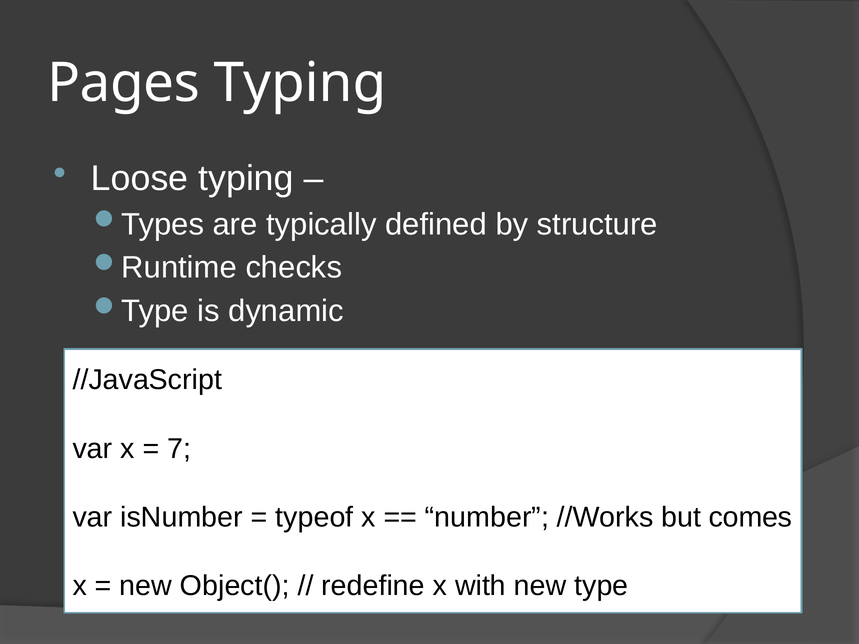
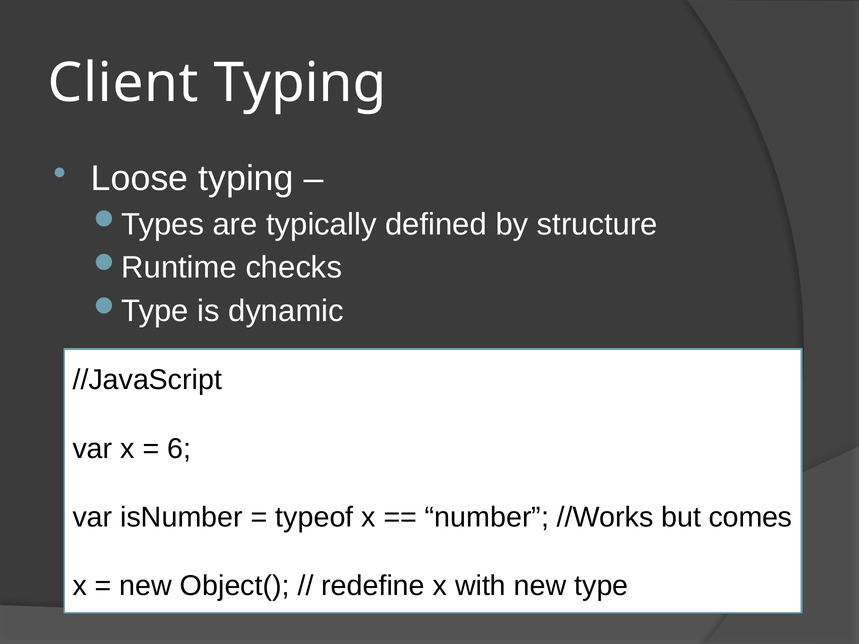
Pages: Pages -> Client
7: 7 -> 6
